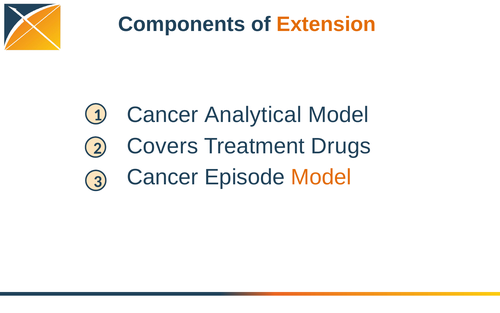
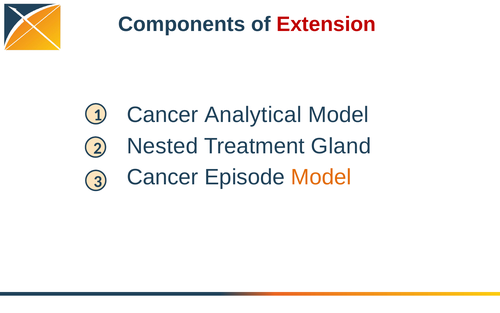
Extension colour: orange -> red
Covers: Covers -> Nested
Drugs: Drugs -> Gland
